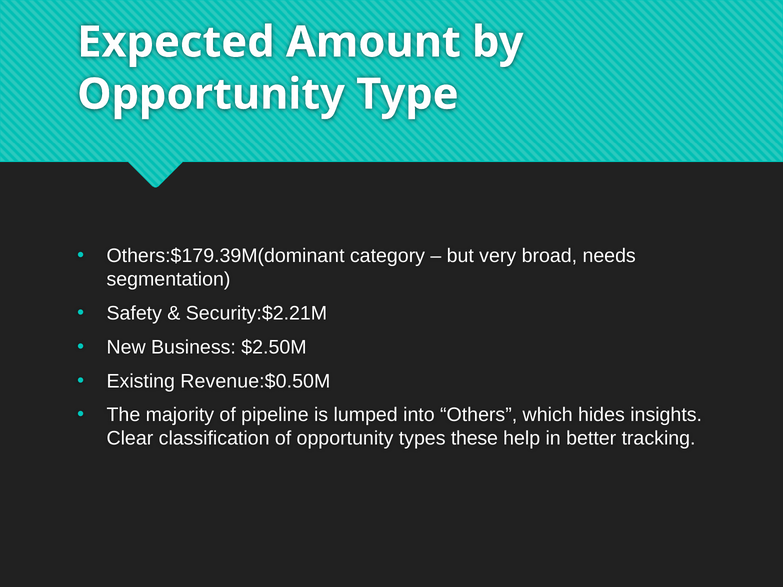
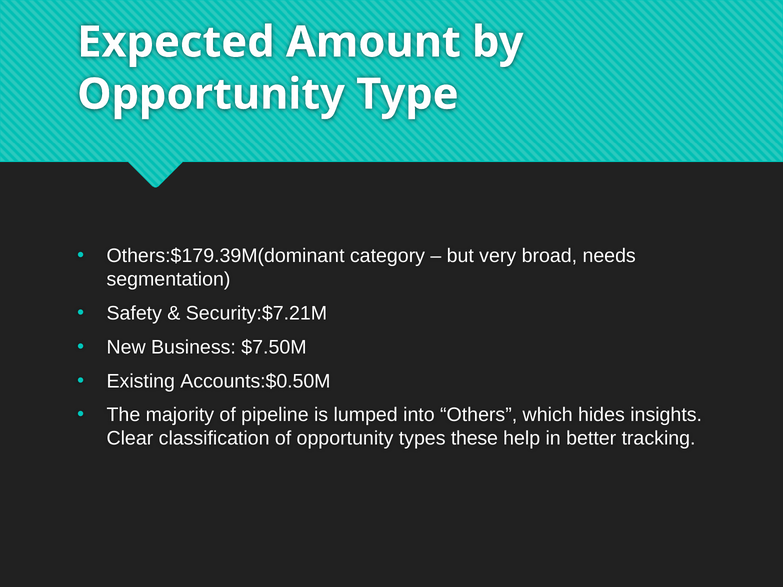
Security:$2.21M: Security:$2.21M -> Security:$7.21M
$2.50M: $2.50M -> $7.50M
Revenue:$0.50M: Revenue:$0.50M -> Accounts:$0.50M
